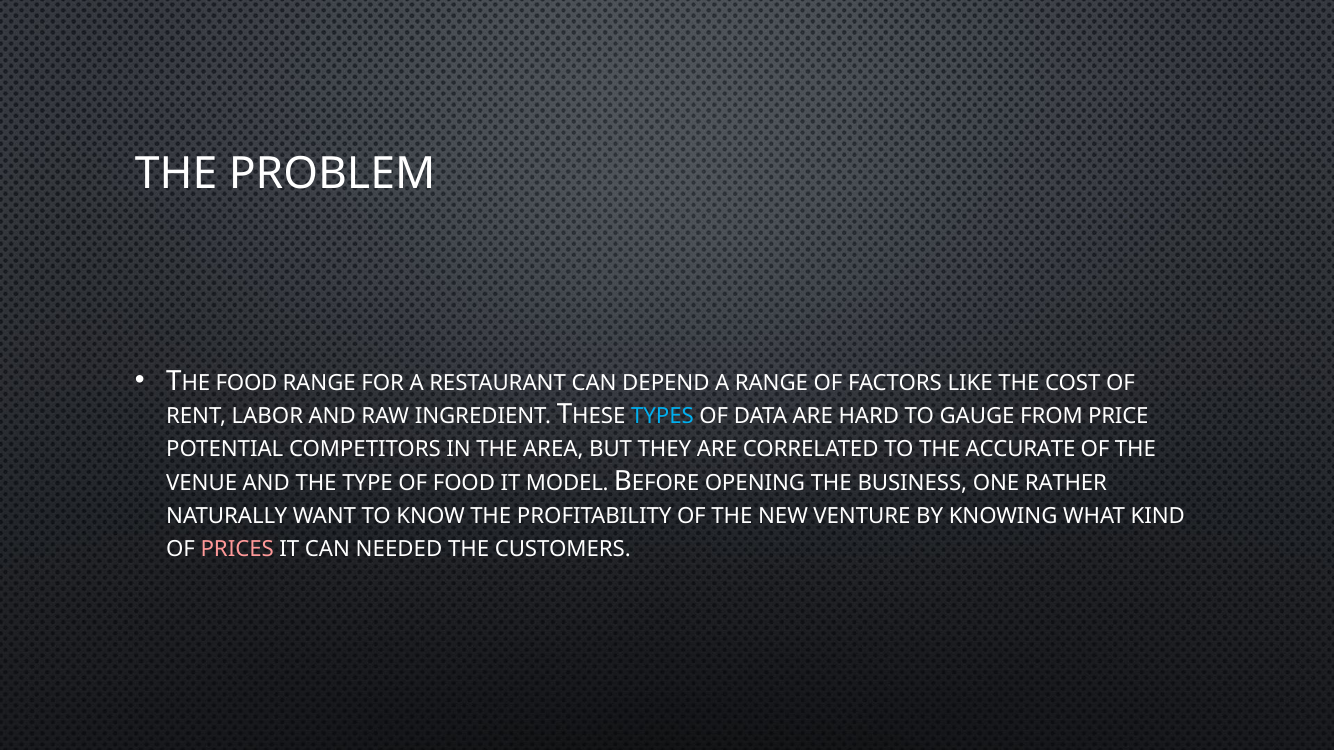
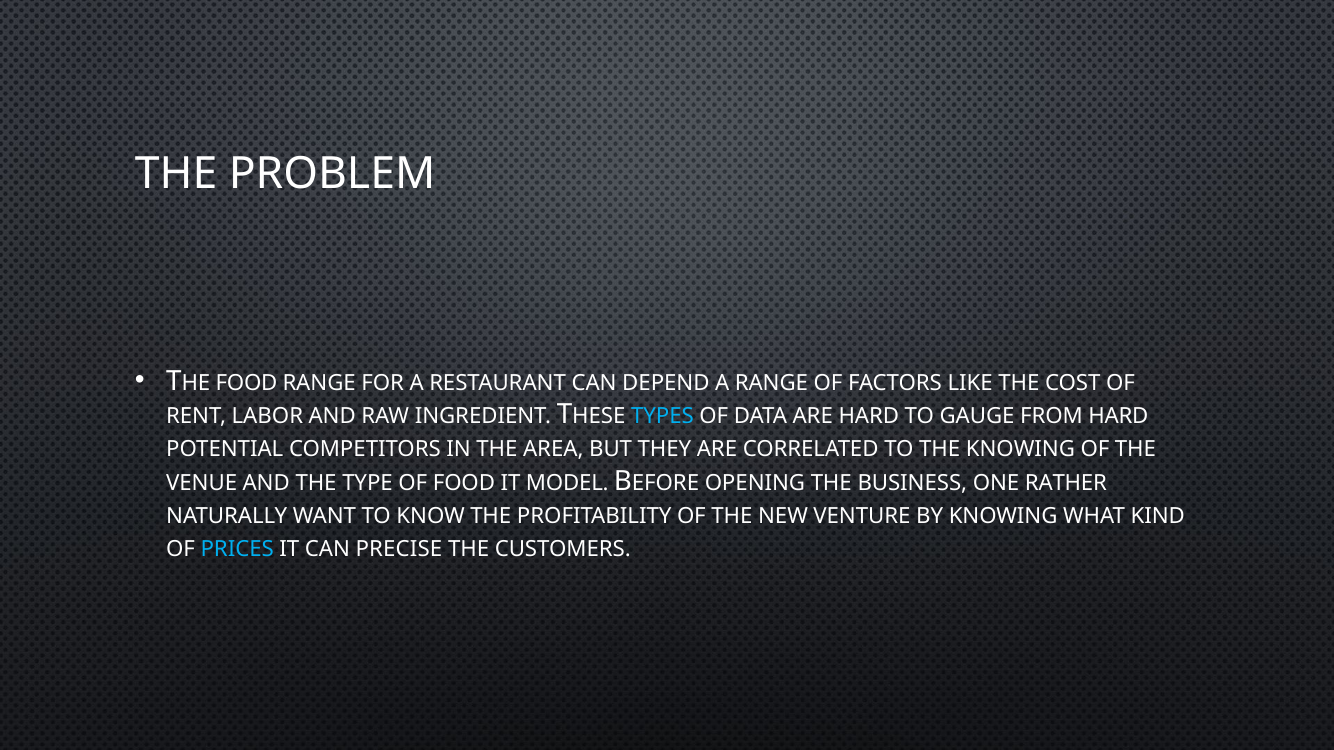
FROM PRICE: PRICE -> HARD
THE ACCURATE: ACCURATE -> KNOWING
PRICES colour: pink -> light blue
NEEDED: NEEDED -> PRECISE
